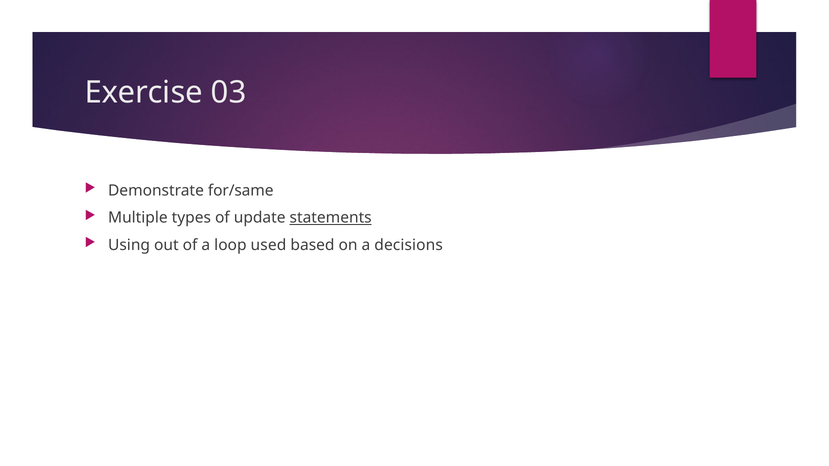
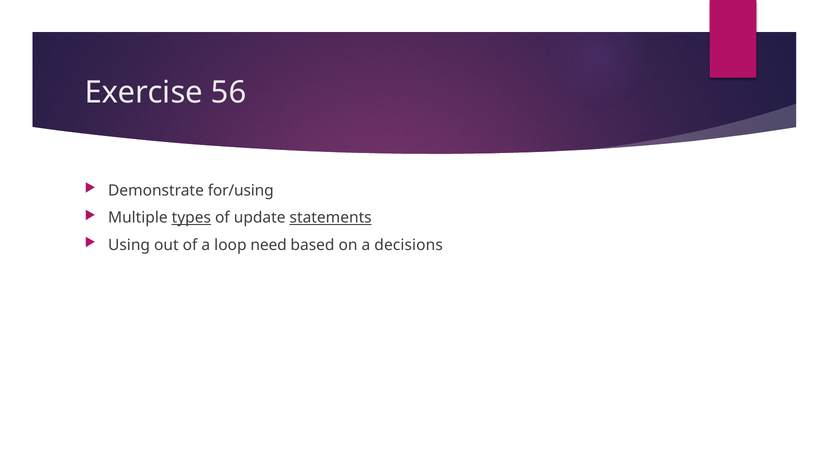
03: 03 -> 56
for/same: for/same -> for/using
types underline: none -> present
used: used -> need
